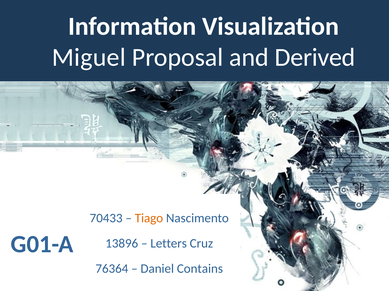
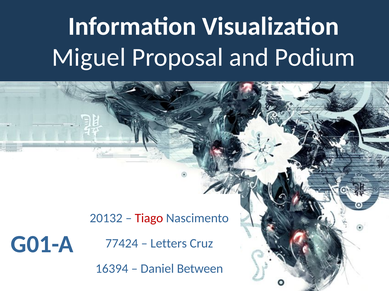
Derived: Derived -> Podium
70433: 70433 -> 20132
Tiago colour: orange -> red
13896: 13896 -> 77424
76364: 76364 -> 16394
Contains: Contains -> Between
